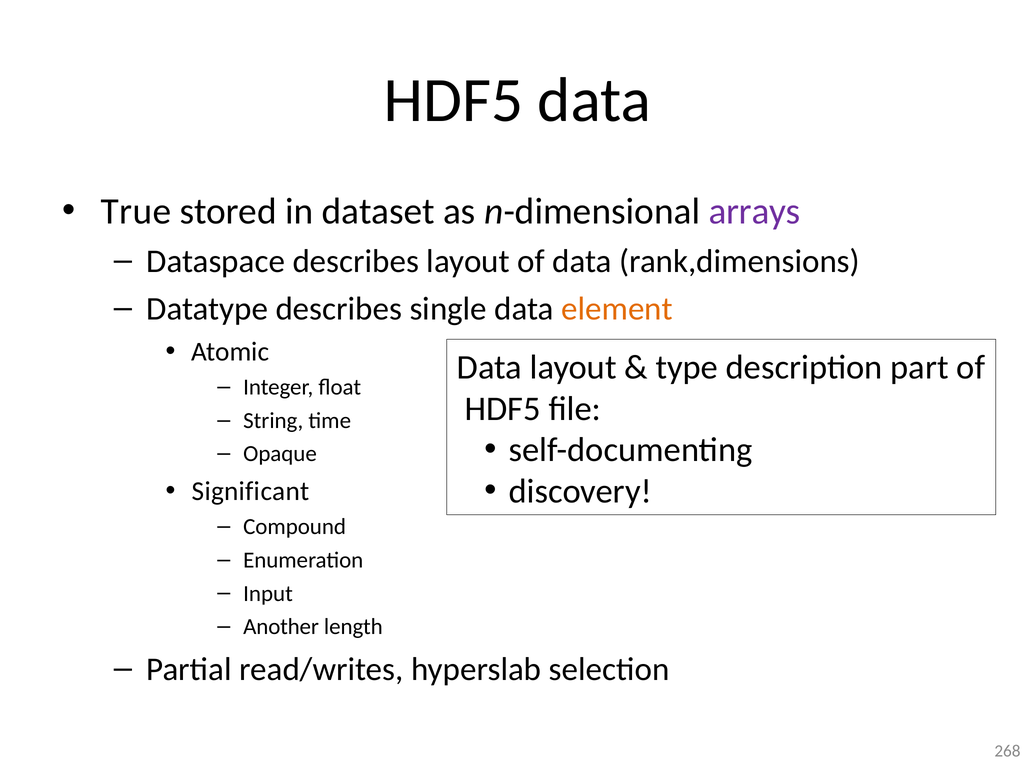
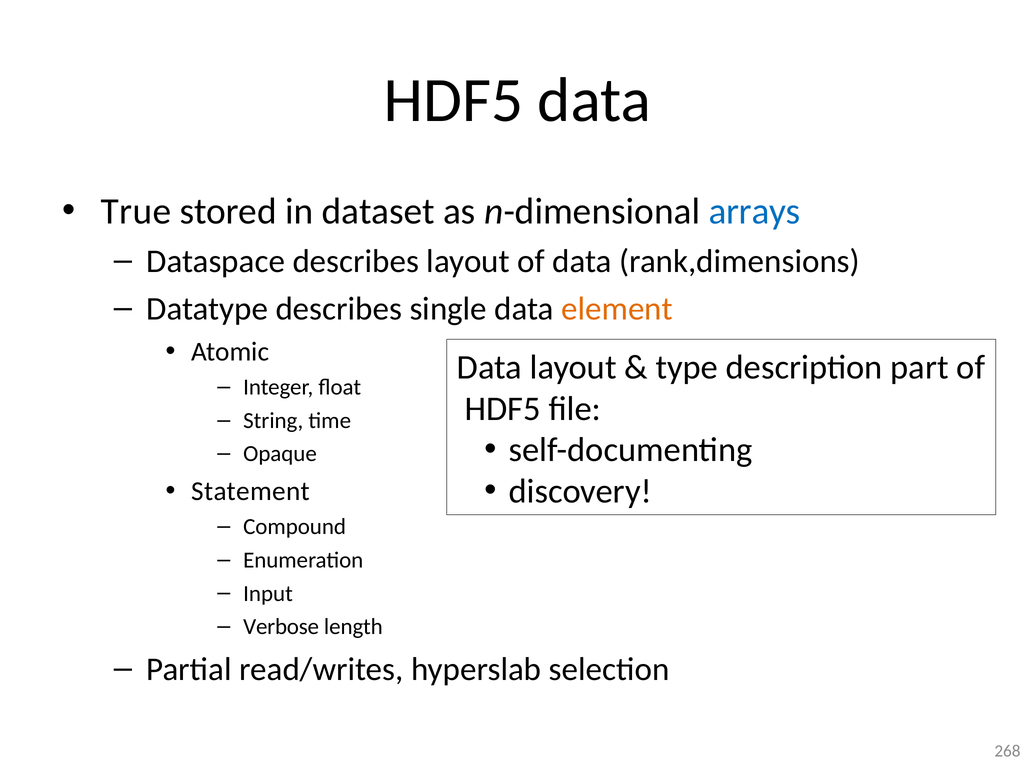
arrays colour: purple -> blue
Significant: Significant -> Statement
Another: Another -> Verbose
